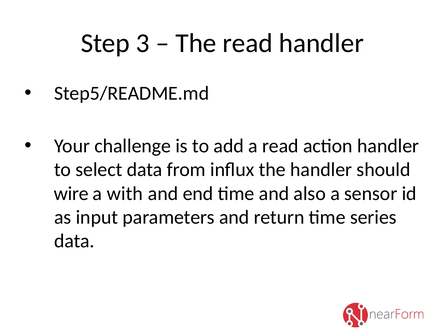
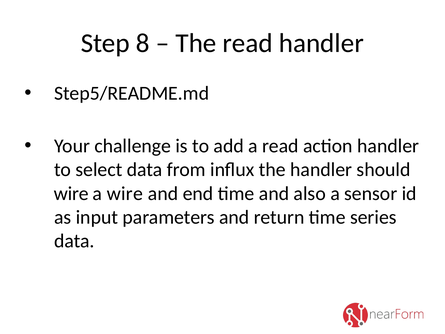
3: 3 -> 8
a with: with -> wire
